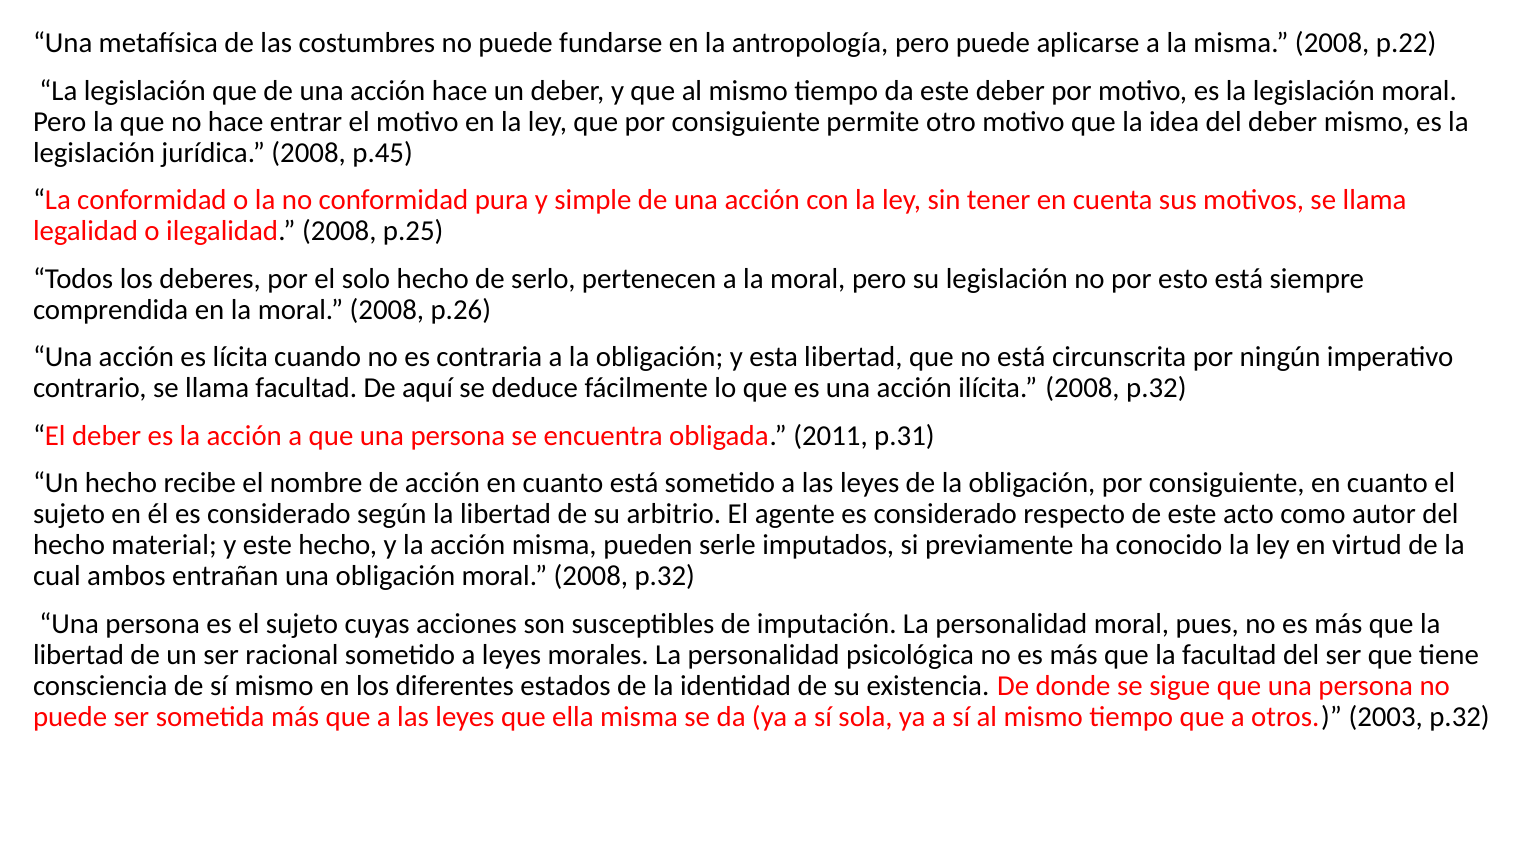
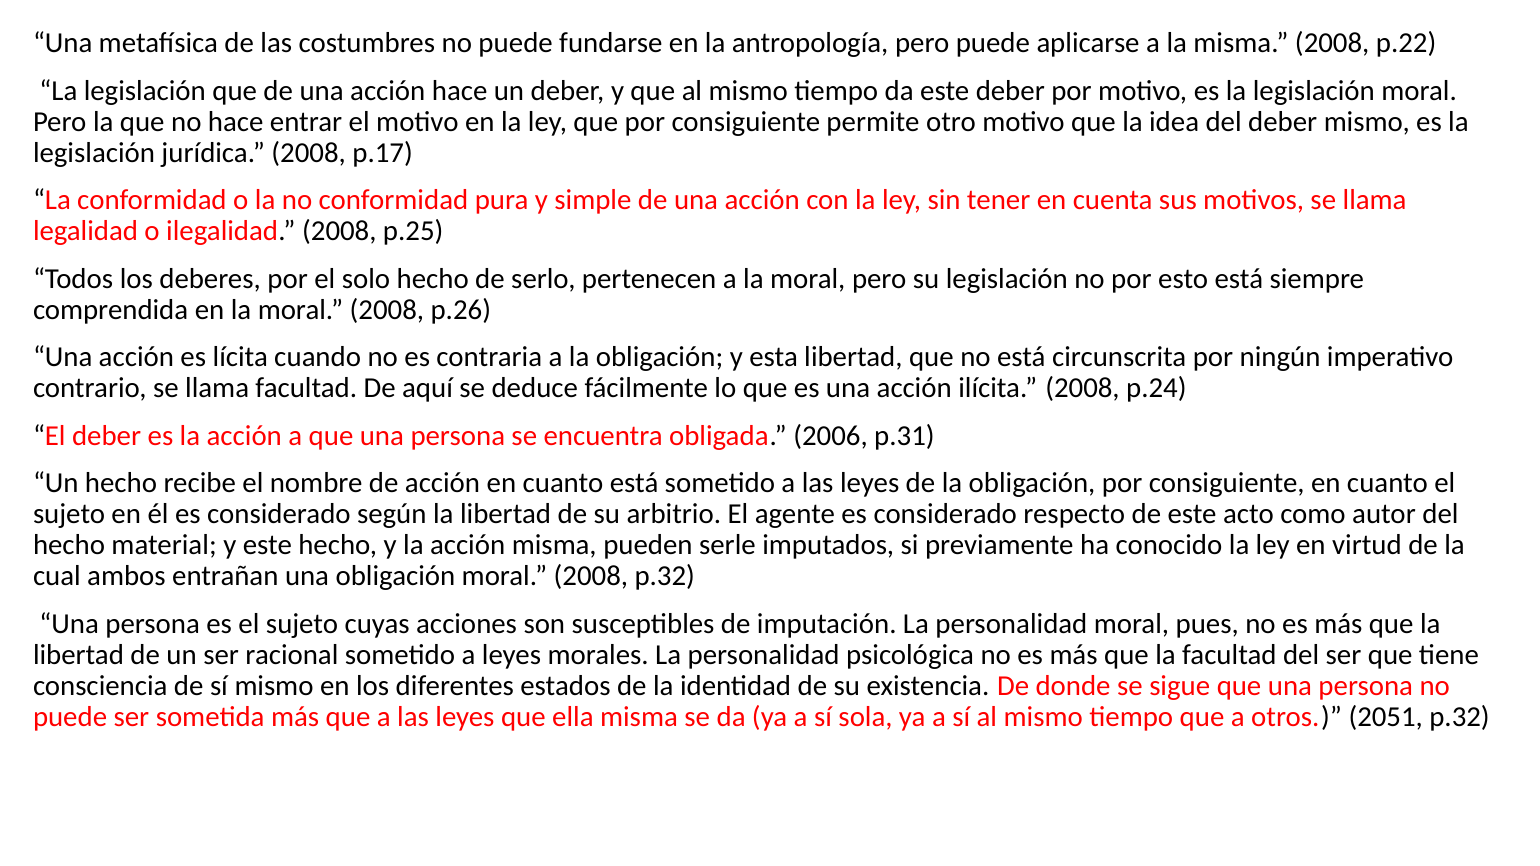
p.45: p.45 -> p.17
ilícita 2008 p.32: p.32 -> p.24
2011: 2011 -> 2006
2003: 2003 -> 2051
